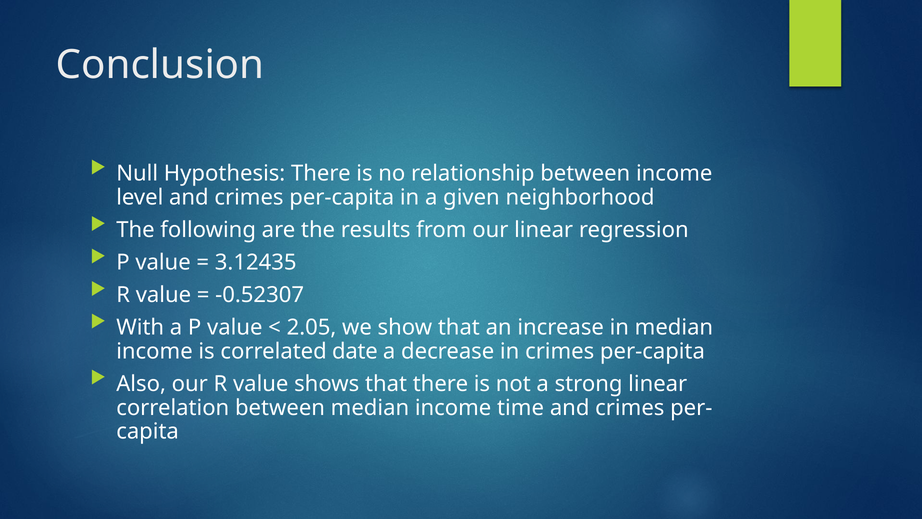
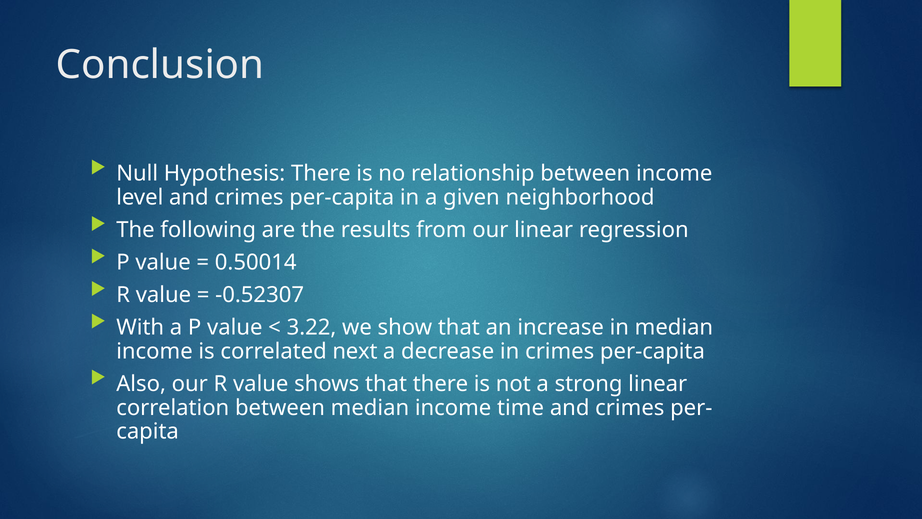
3.12435: 3.12435 -> 0.50014
2.05: 2.05 -> 3.22
date: date -> next
